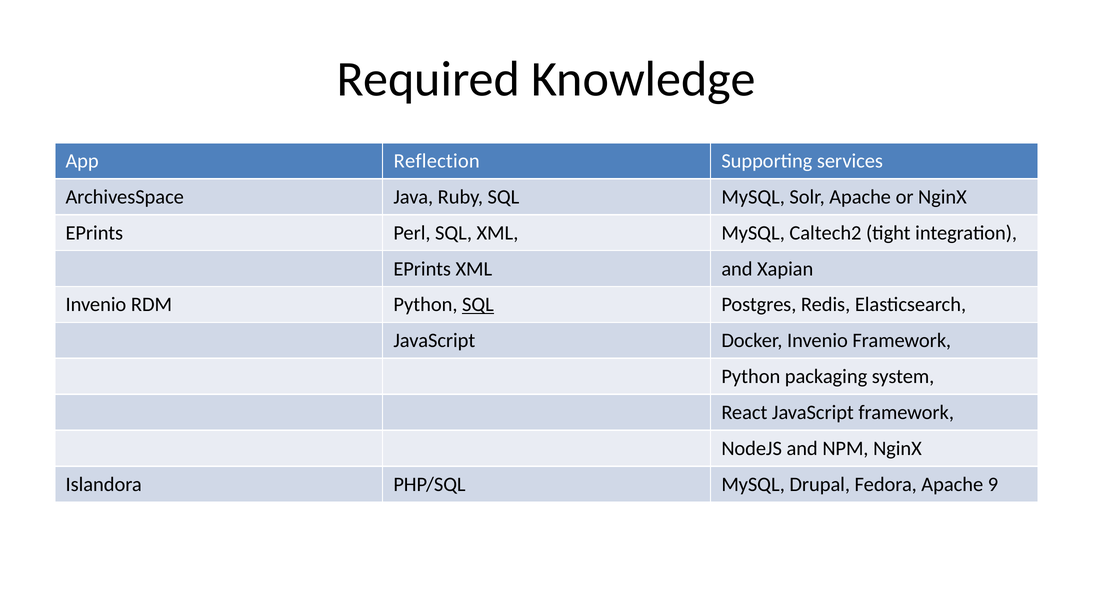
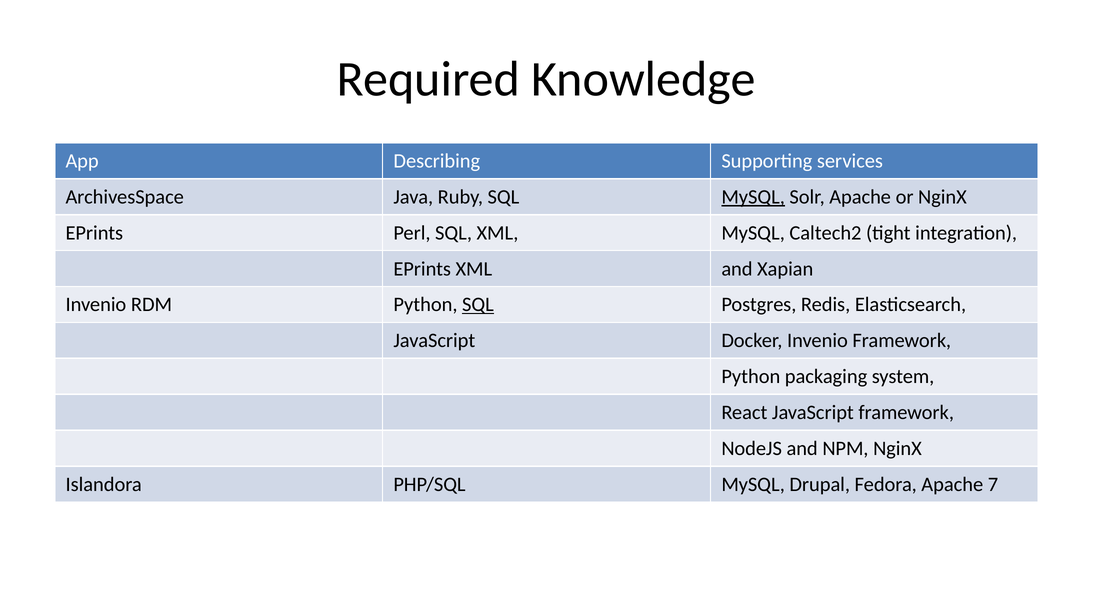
Reflection: Reflection -> Describing
MySQL at (753, 197) underline: none -> present
9: 9 -> 7
